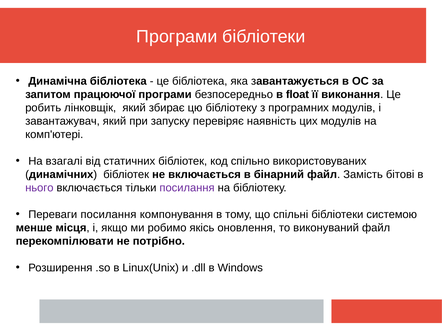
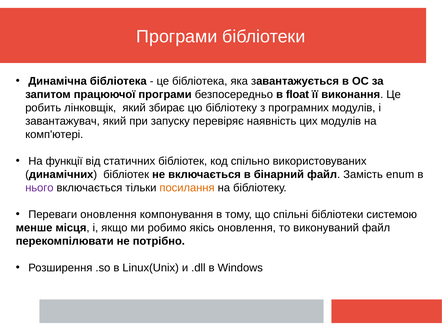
взагалі: взагалі -> функції
бітові: бітові -> enum
посилання at (187, 188) colour: purple -> orange
Переваги посилання: посилання -> оновлення
